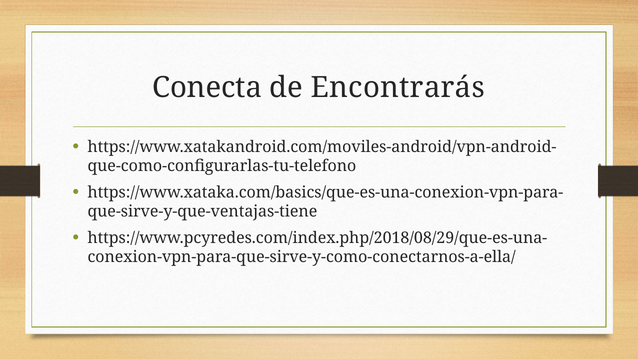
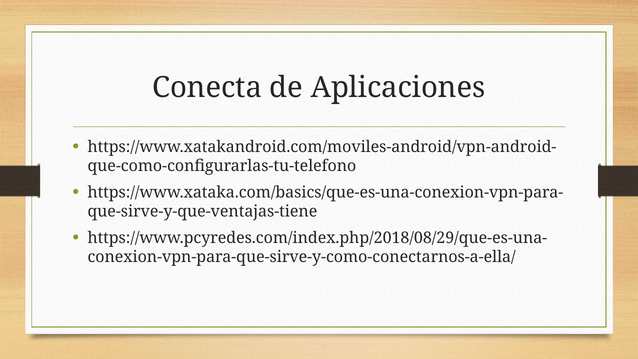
Encontrarás: Encontrarás -> Aplicaciones
